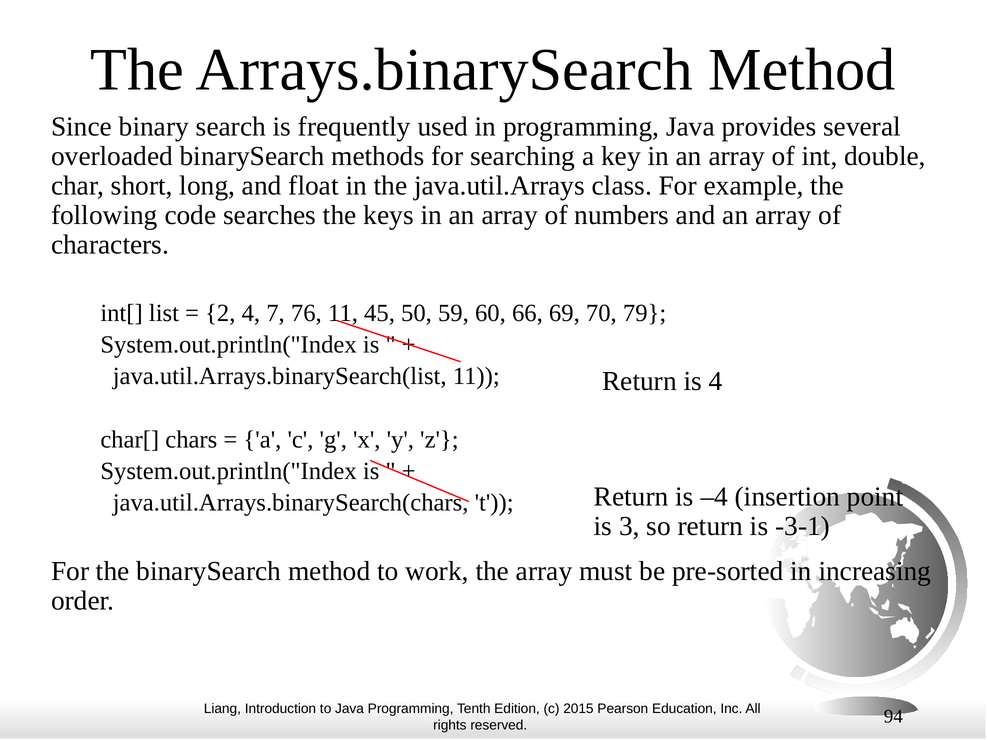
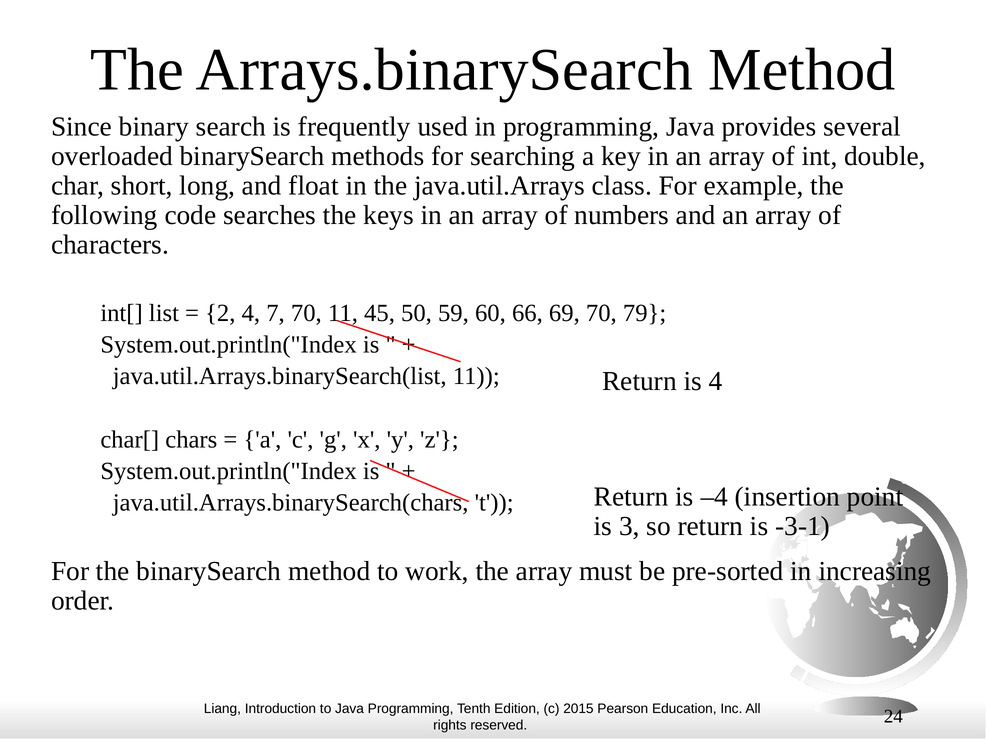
7 76: 76 -> 70
94: 94 -> 24
